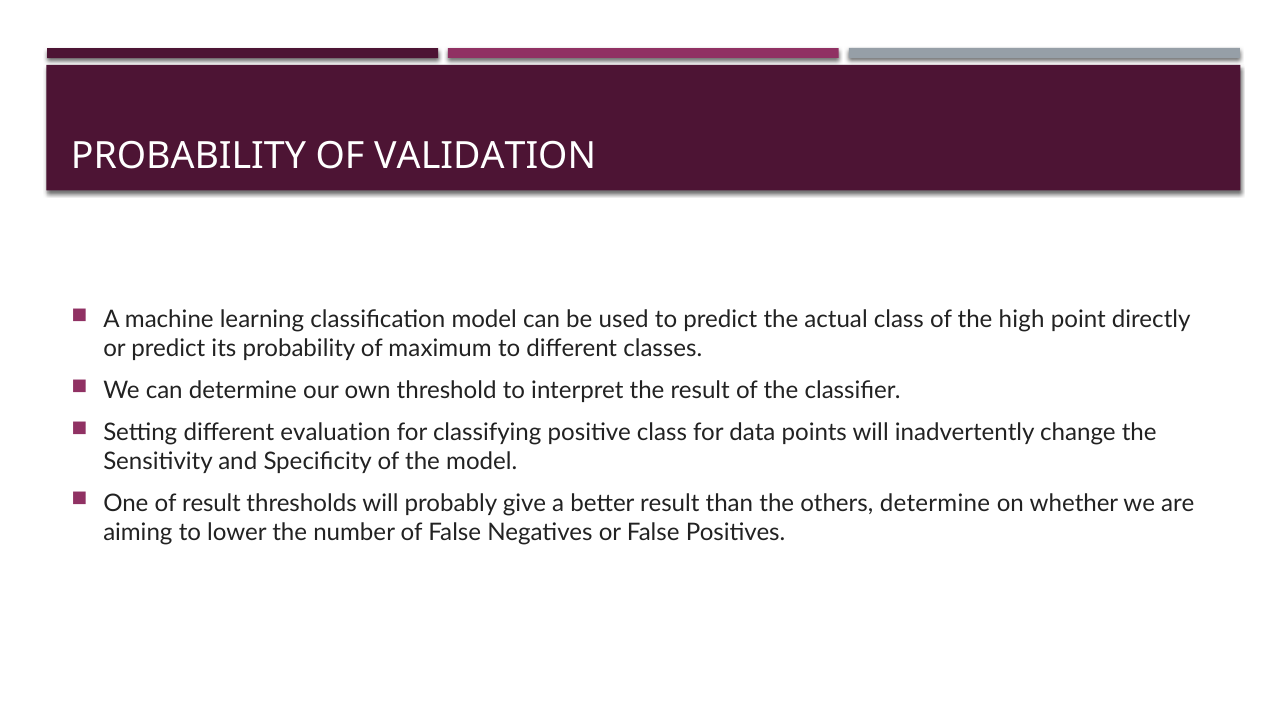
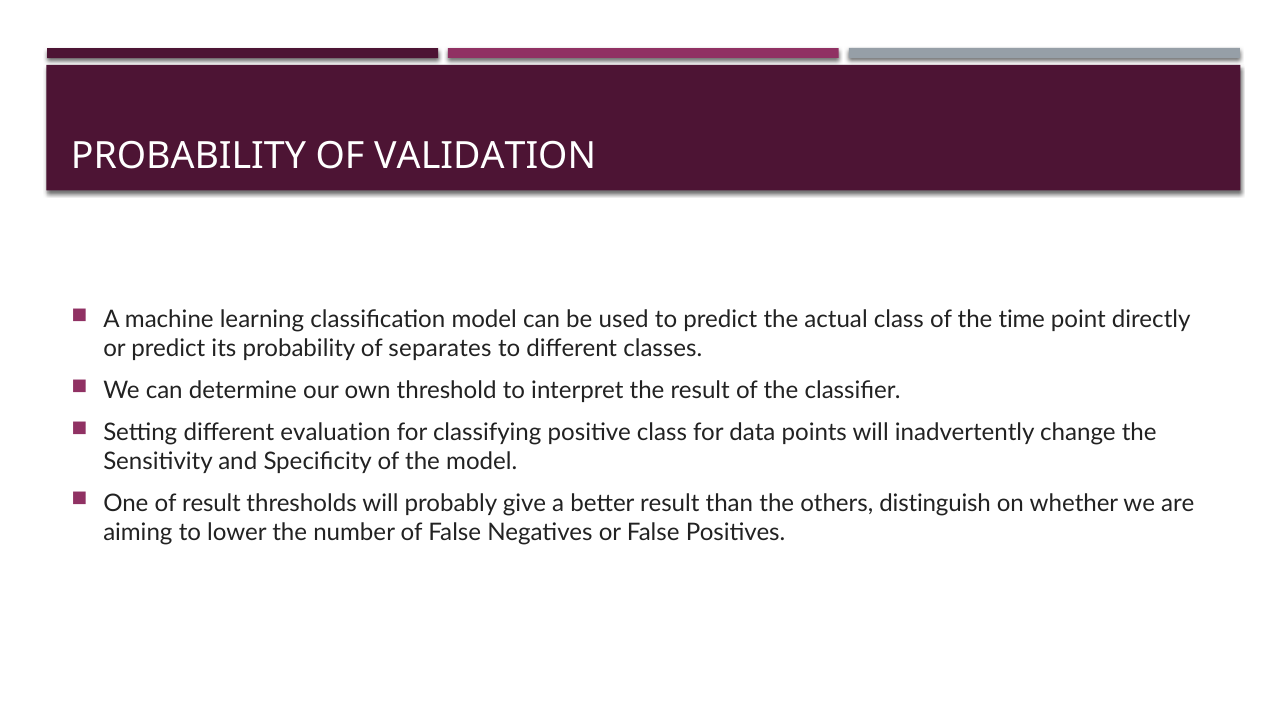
high: high -> time
maximum: maximum -> separates
others determine: determine -> distinguish
